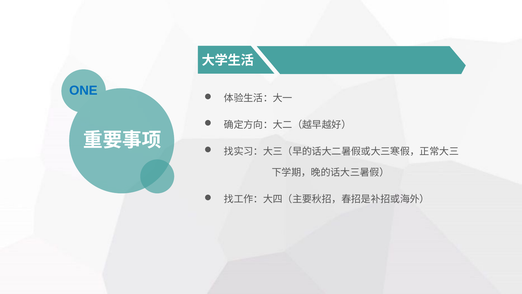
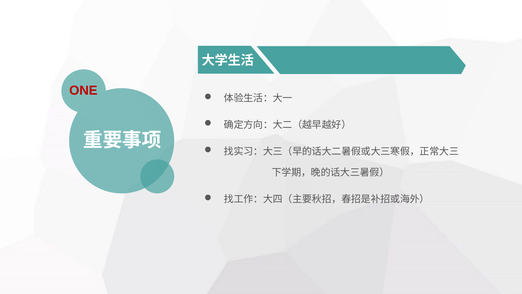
ONE colour: blue -> red
